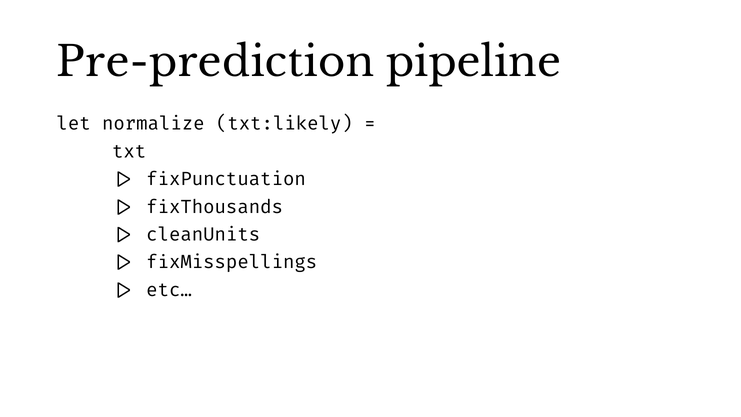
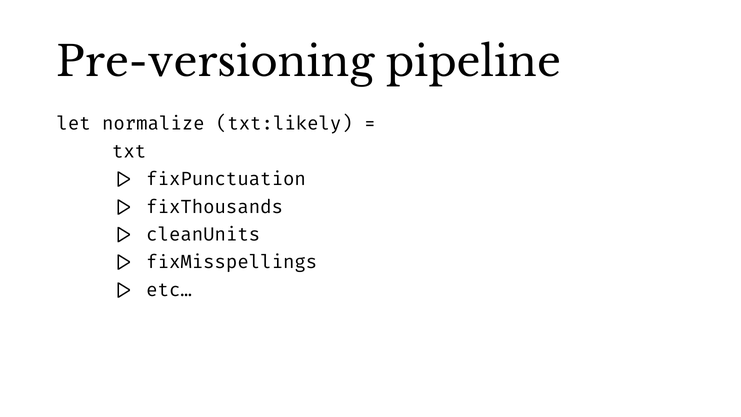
Pre-prediction: Pre-prediction -> Pre-versioning
